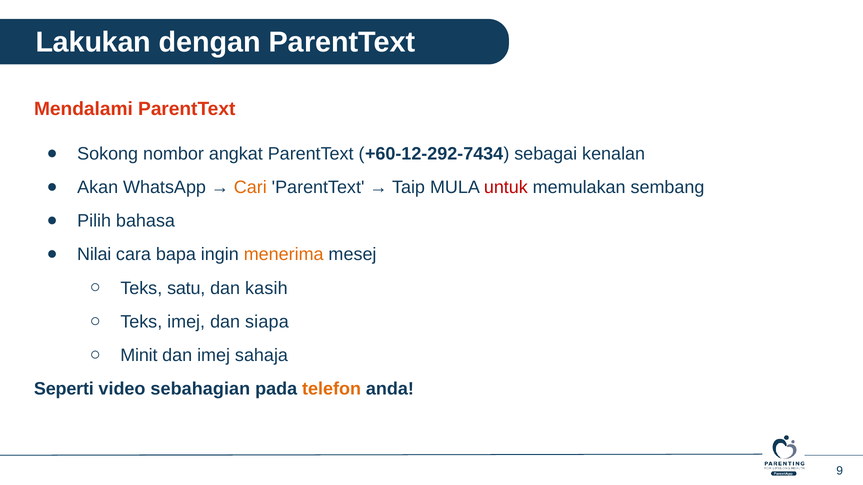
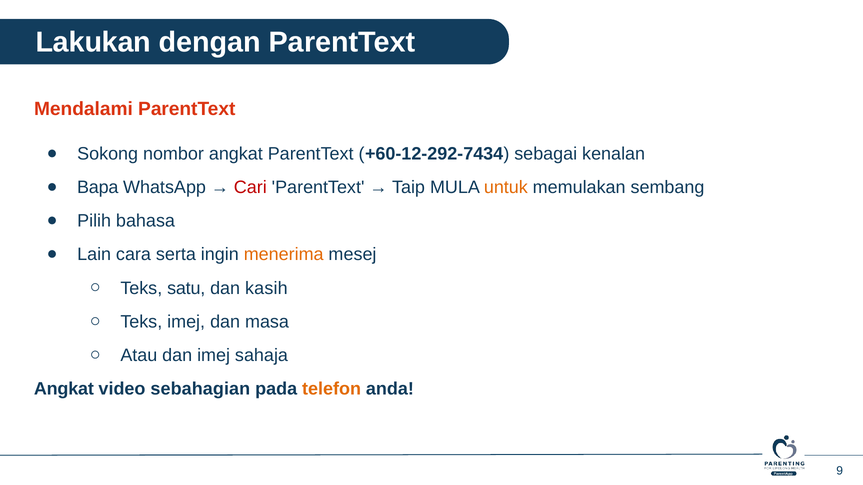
Akan: Akan -> Bapa
Cari colour: orange -> red
untuk colour: red -> orange
Nilai: Nilai -> Lain
bapa: bapa -> serta
siapa: siapa -> masa
Minit: Minit -> Atau
Seperti at (64, 389): Seperti -> Angkat
